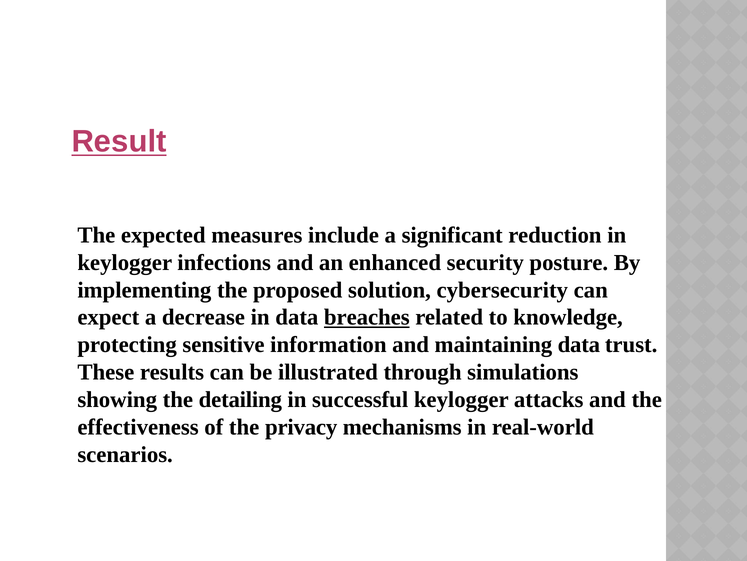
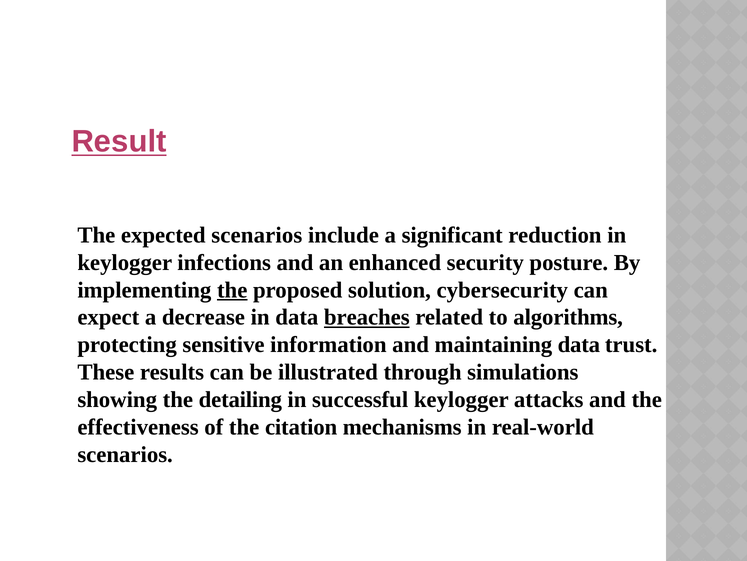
expected measures: measures -> scenarios
the at (232, 290) underline: none -> present
knowledge: knowledge -> algorithms
privacy: privacy -> citation
